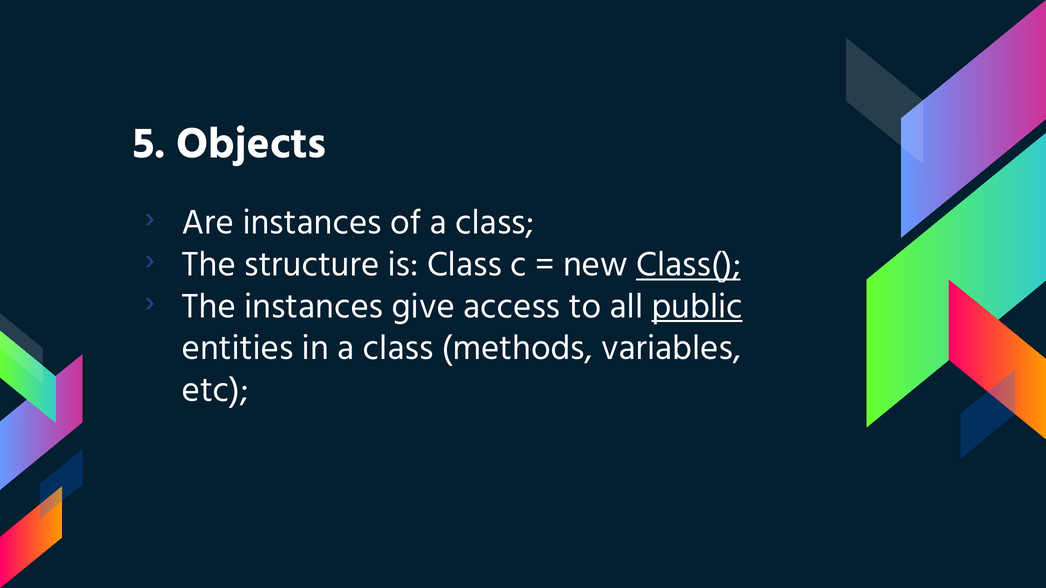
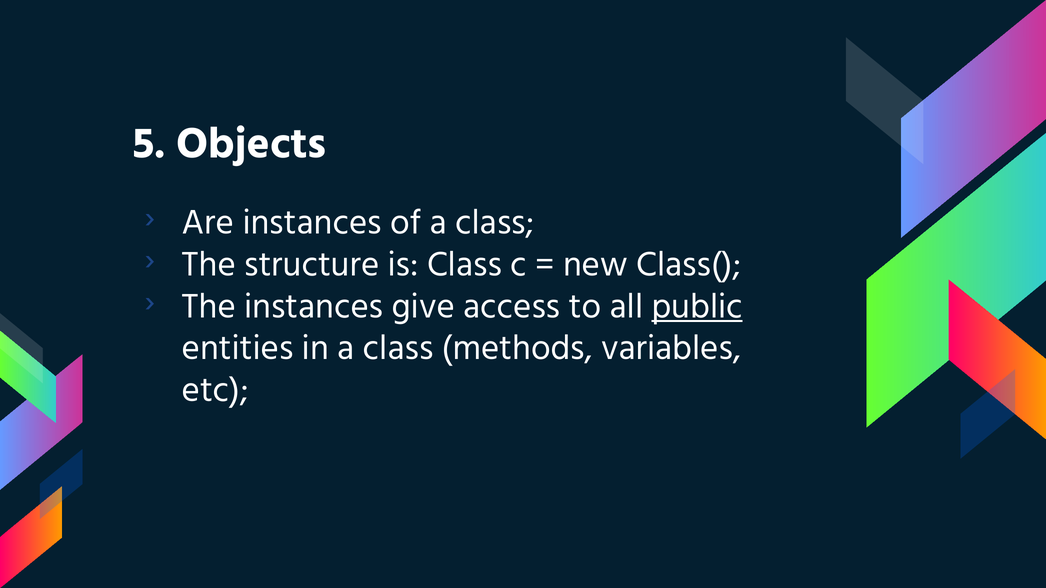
Class( underline: present -> none
